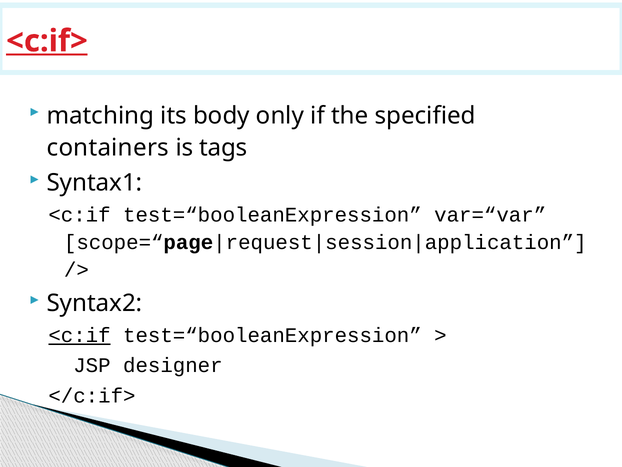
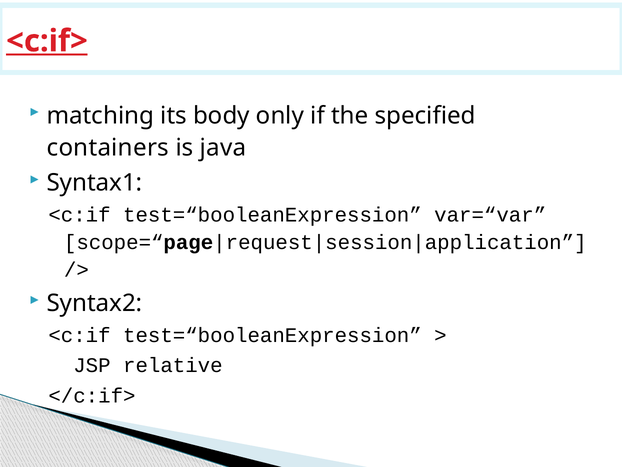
tags: tags -> java
<c:if at (80, 335) underline: present -> none
designer: designer -> relative
